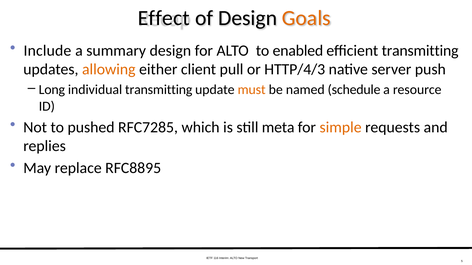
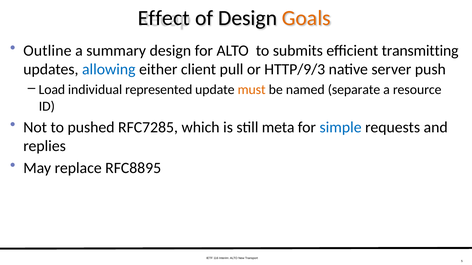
Include: Include -> Outline
enabled: enabled -> submits
allowing colour: orange -> blue
HTTP/4/3: HTTP/4/3 -> HTTP/9/3
Long: Long -> Load
individual transmitting: transmitting -> represented
schedule: schedule -> separate
simple colour: orange -> blue
